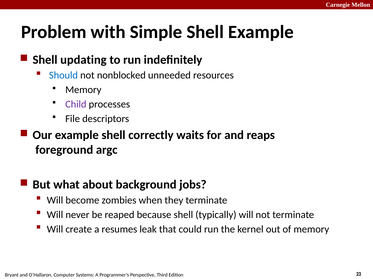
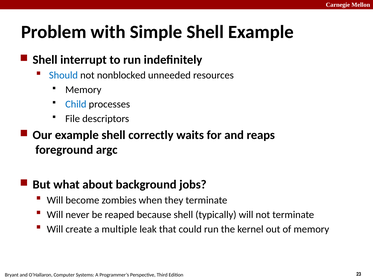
updating: updating -> interrupt
Child colour: purple -> blue
resumes: resumes -> multiple
